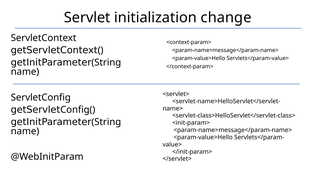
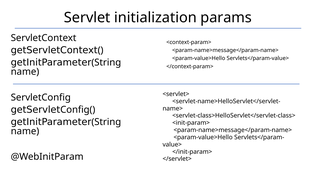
change: change -> params
